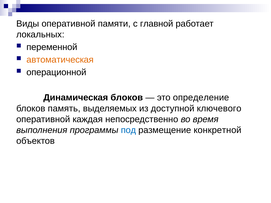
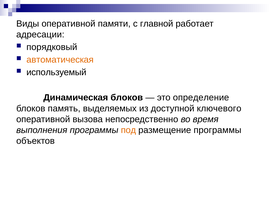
локальных: локальных -> адресации
переменной: переменной -> порядковый
операционной: операционной -> используемый
каждая: каждая -> вызова
под colour: blue -> orange
размещение конкретной: конкретной -> программы
